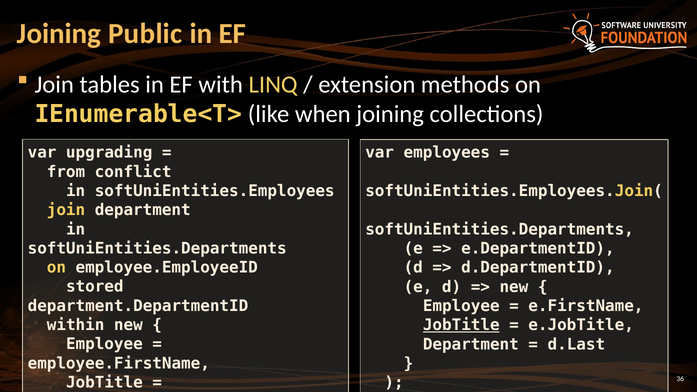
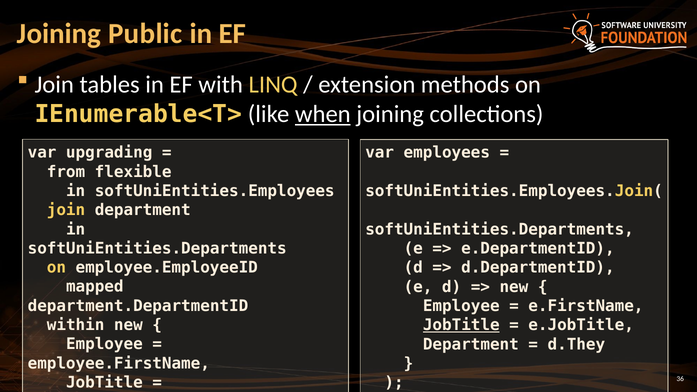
when underline: none -> present
conflict: conflict -> flexible
stored: stored -> mapped
d.Last: d.Last -> d.They
